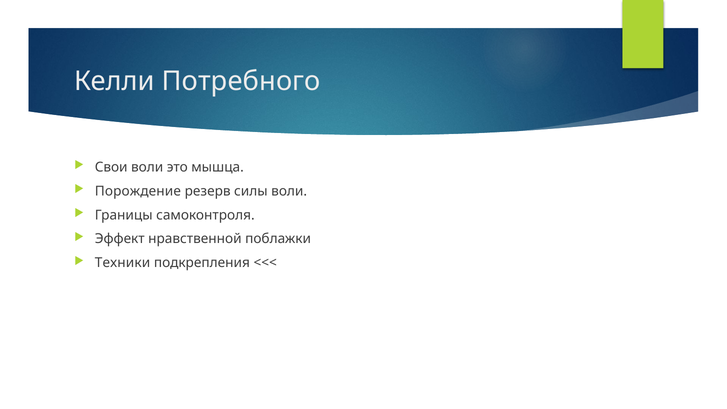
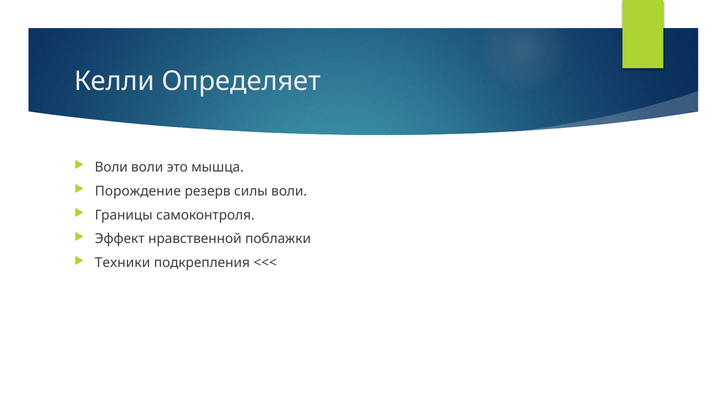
Потребного: Потребного -> Определяет
Свои at (111, 167): Свои -> Воли
